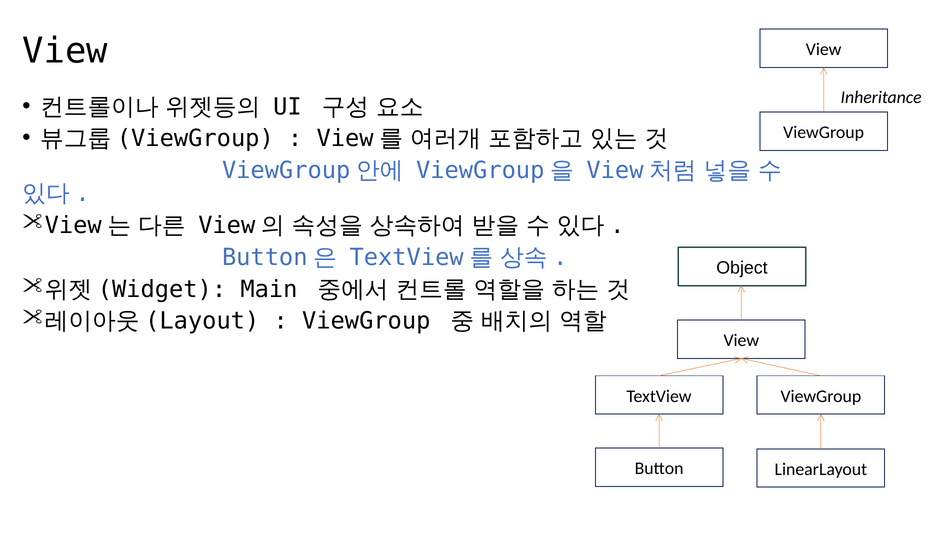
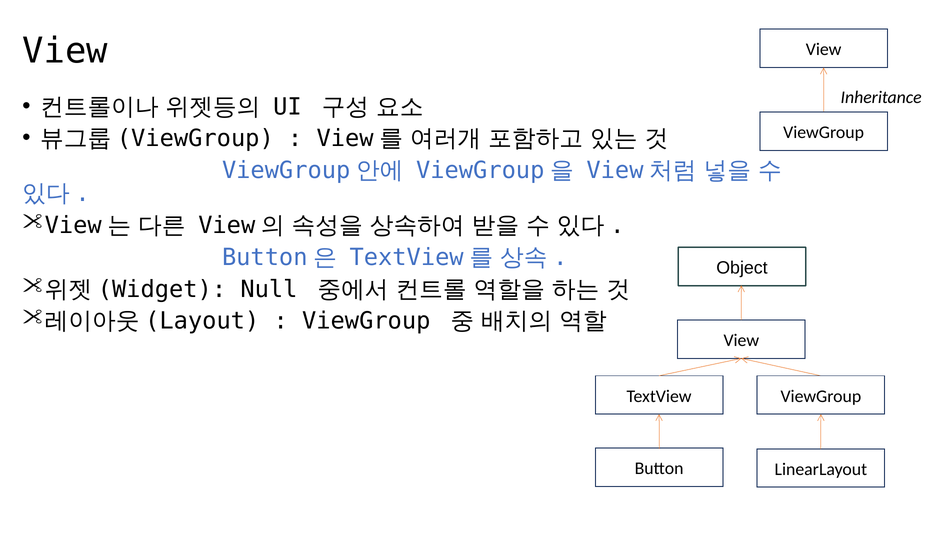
Main: Main -> Null
